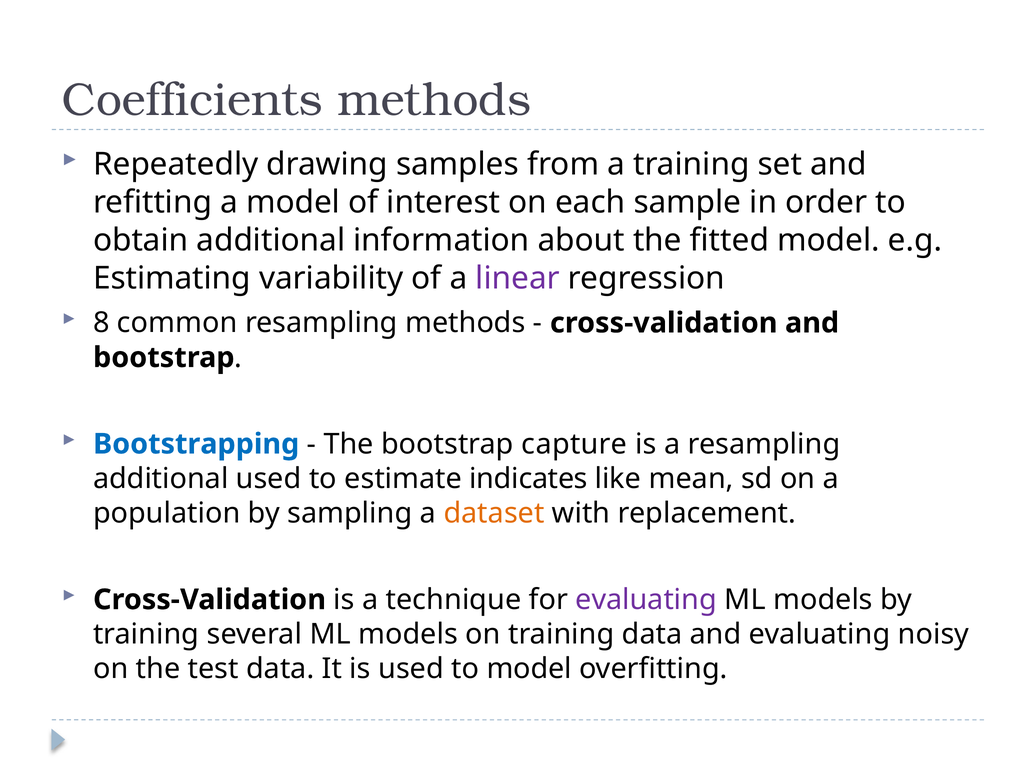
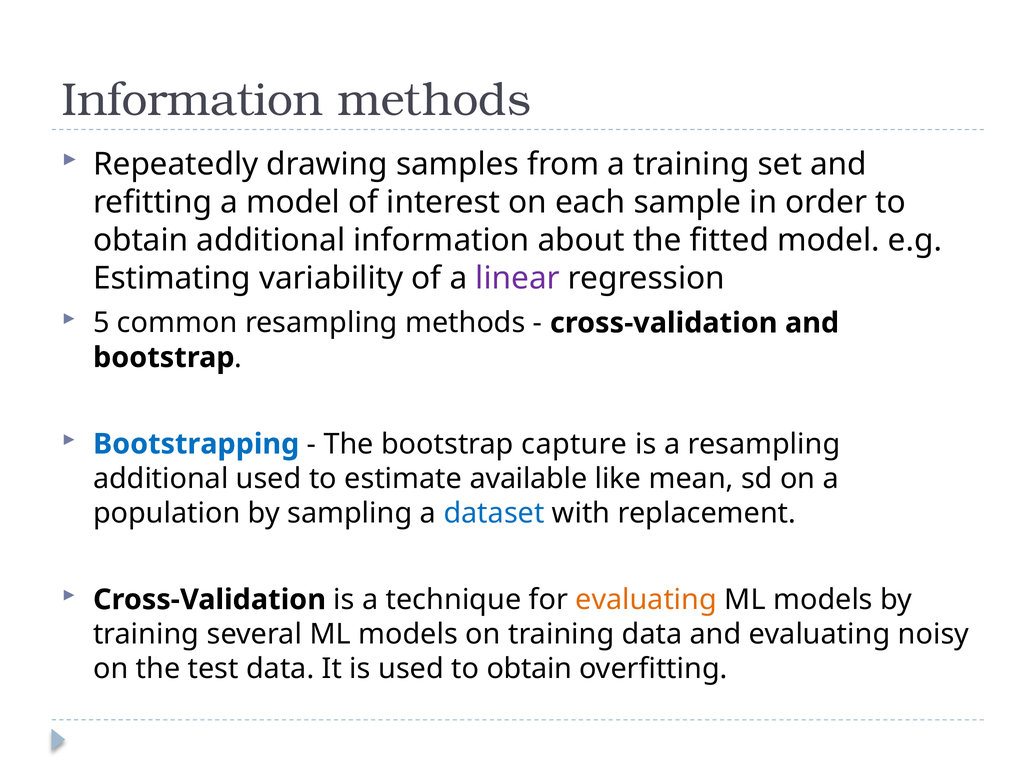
Coefficients at (192, 100): Coefficients -> Information
8: 8 -> 5
indicates: indicates -> available
dataset colour: orange -> blue
evaluating at (646, 600) colour: purple -> orange
used to model: model -> obtain
